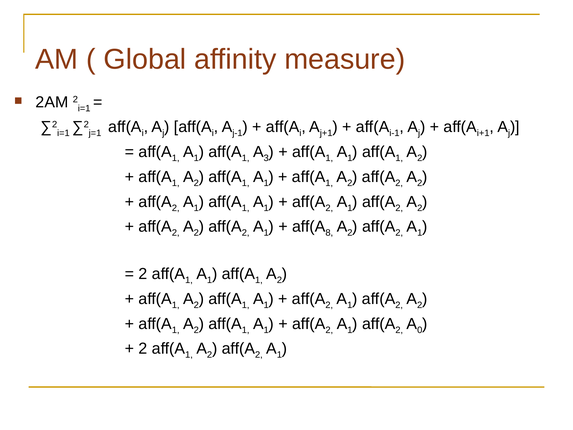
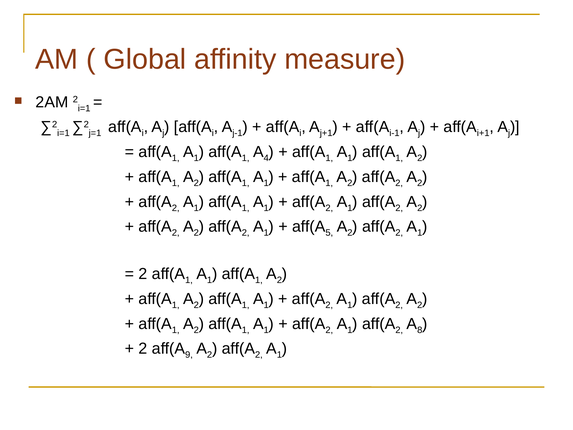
3: 3 -> 4
8: 8 -> 5
0: 0 -> 8
1 at (189, 355): 1 -> 9
